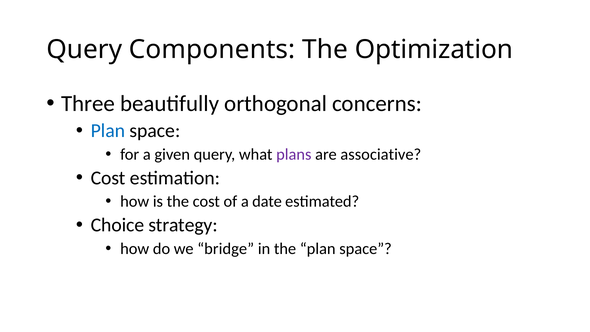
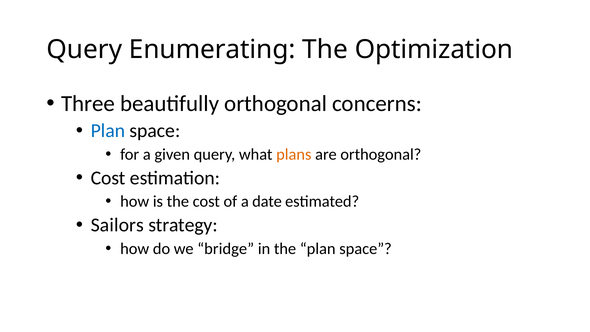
Components: Components -> Enumerating
plans colour: purple -> orange
are associative: associative -> orthogonal
Choice: Choice -> Sailors
